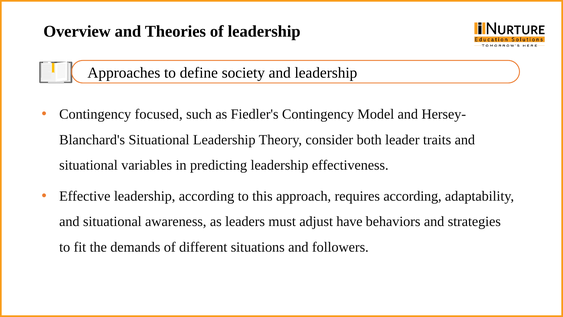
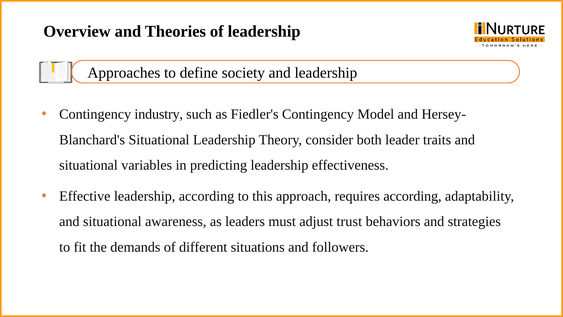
focused: focused -> industry
have: have -> trust
